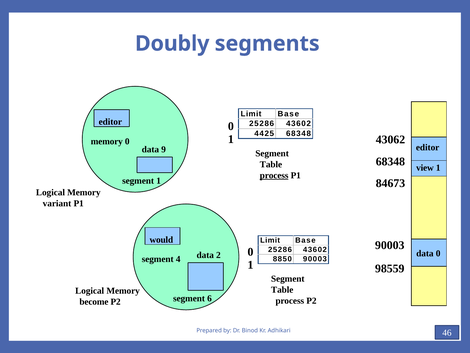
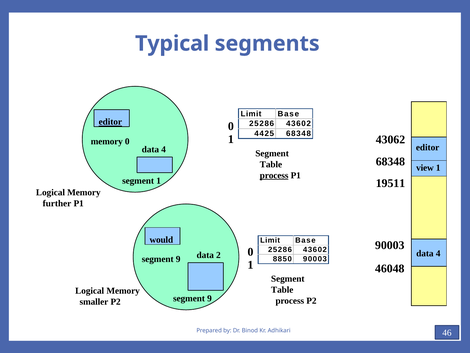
Doubly: Doubly -> Typical
editor at (110, 122) underline: none -> present
9 at (164, 149): 9 -> 4
84673: 84673 -> 19511
variant: variant -> further
0 at (438, 253): 0 -> 4
4 at (178, 259): 4 -> 9
98559: 98559 -> 46048
6 at (209, 298): 6 -> 9
become: become -> smaller
